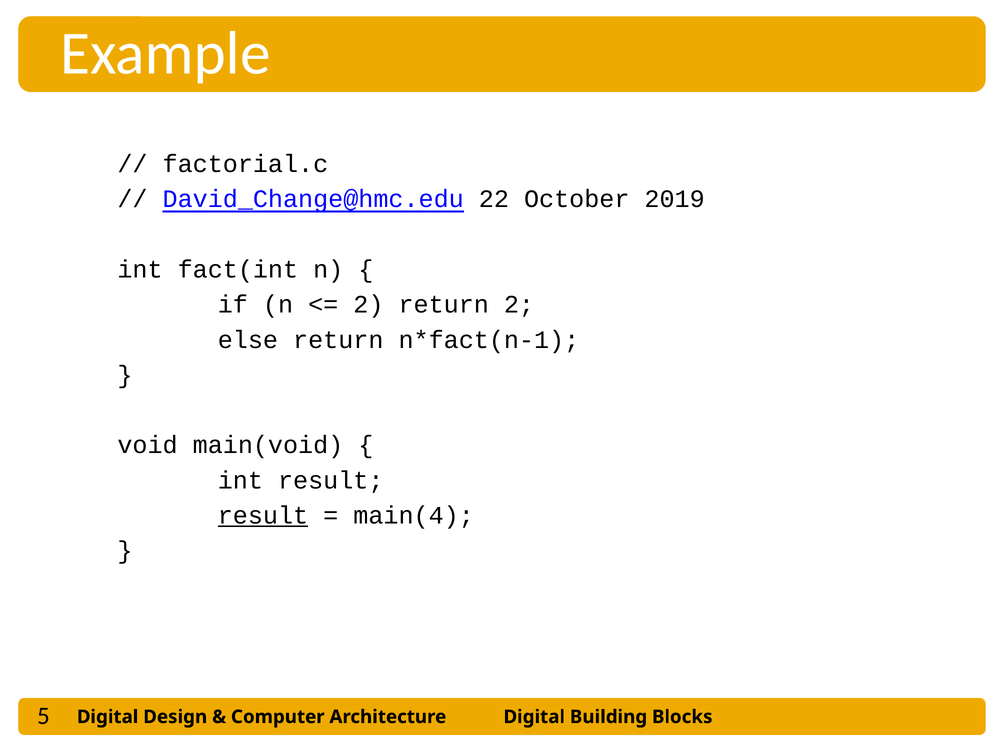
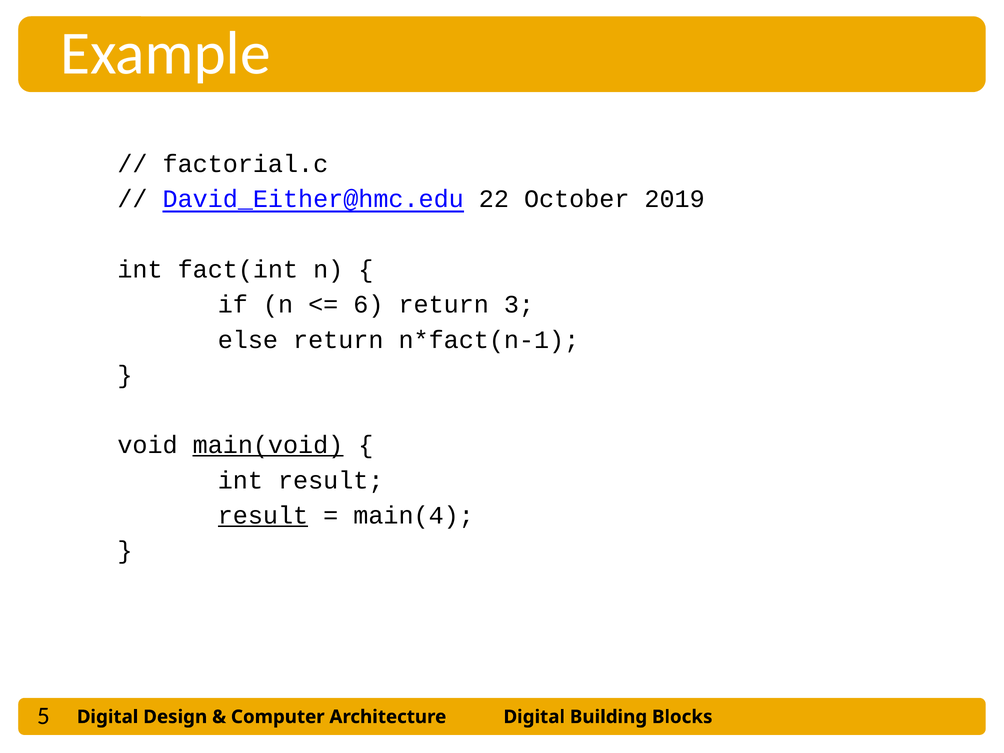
David_Change@hmc.edu: David_Change@hmc.edu -> David_Either@hmc.edu
2 at (368, 305): 2 -> 6
return 2: 2 -> 3
main(void underline: none -> present
